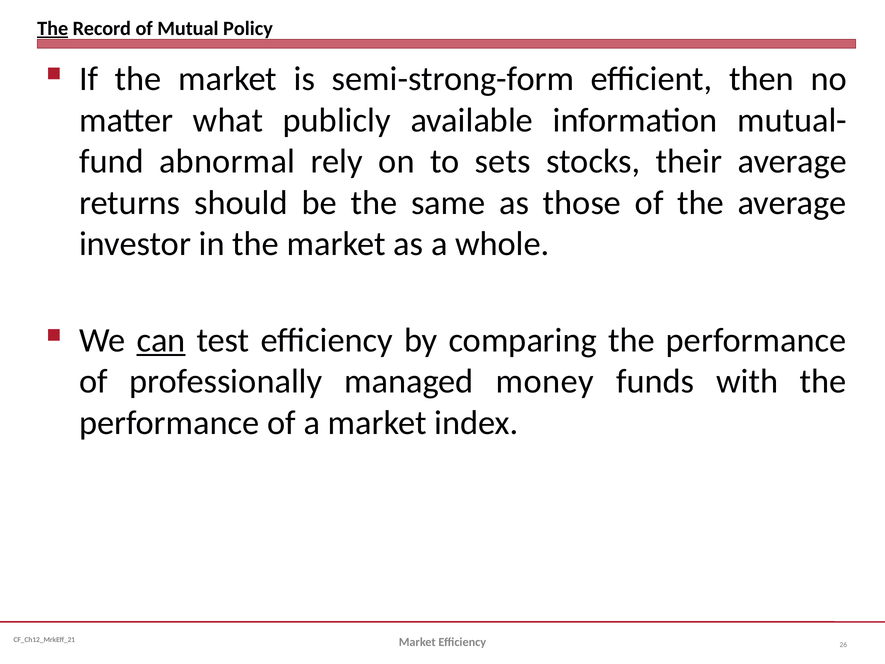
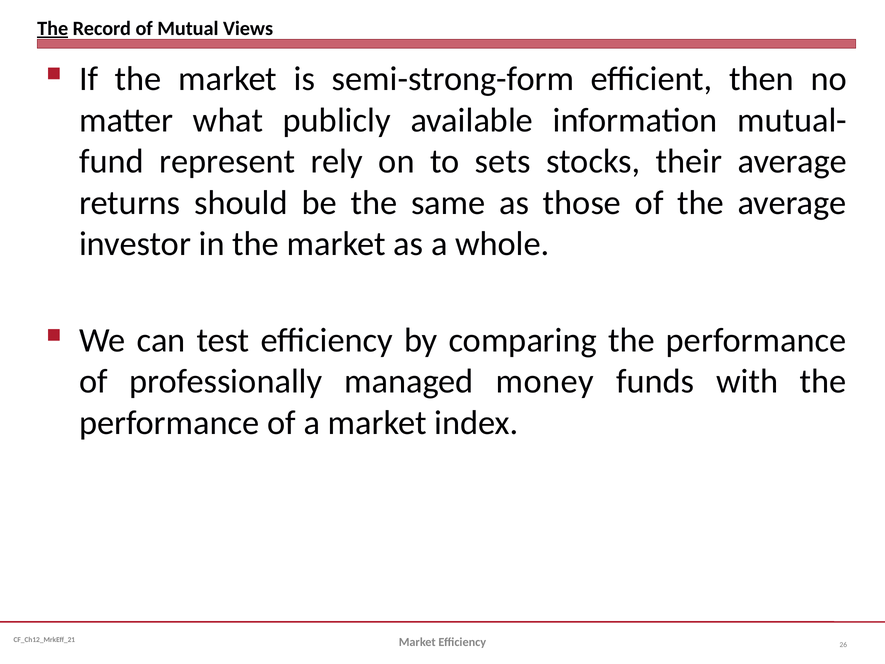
Policy: Policy -> Views
abnormal: abnormal -> represent
can underline: present -> none
